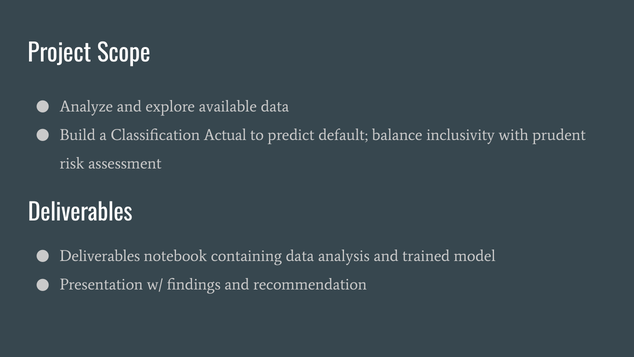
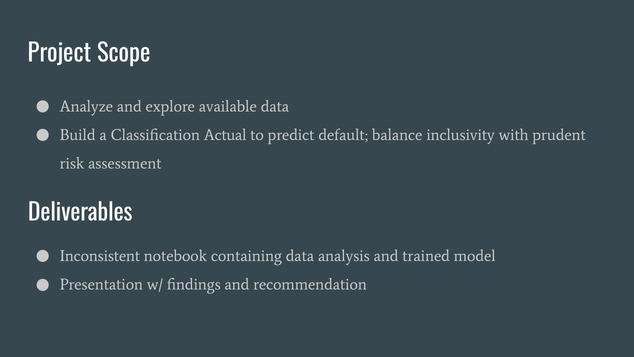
Deliverables at (100, 256): Deliverables -> Inconsistent
